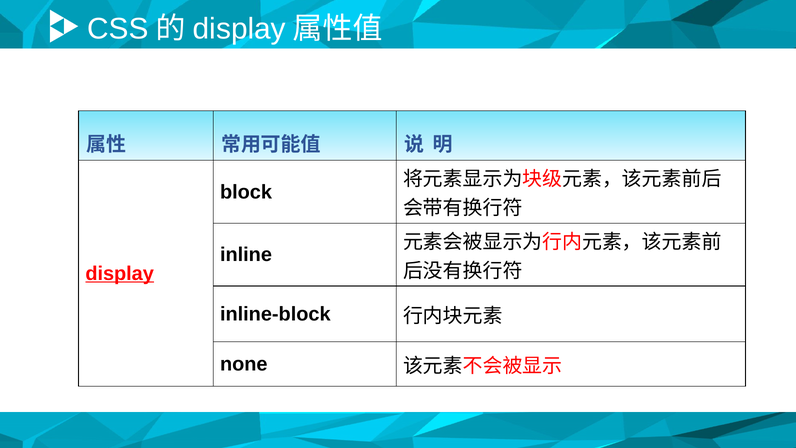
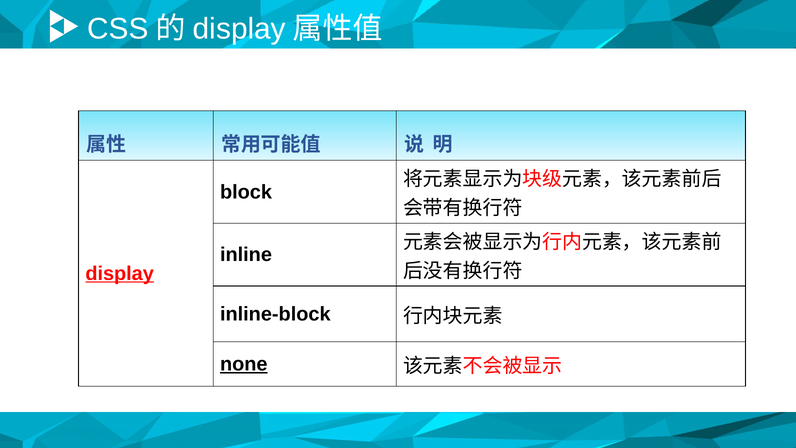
none underline: none -> present
